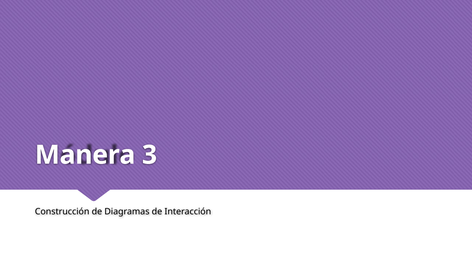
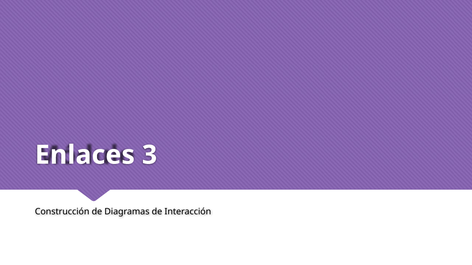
Manera: Manera -> Enlaces
